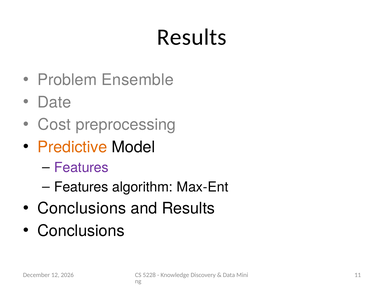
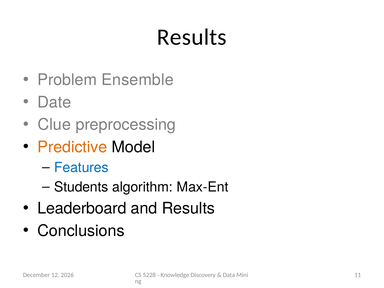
Cost: Cost -> Clue
Features at (81, 168) colour: purple -> blue
Features at (81, 187): Features -> Students
Conclusions at (82, 208): Conclusions -> Leaderboard
